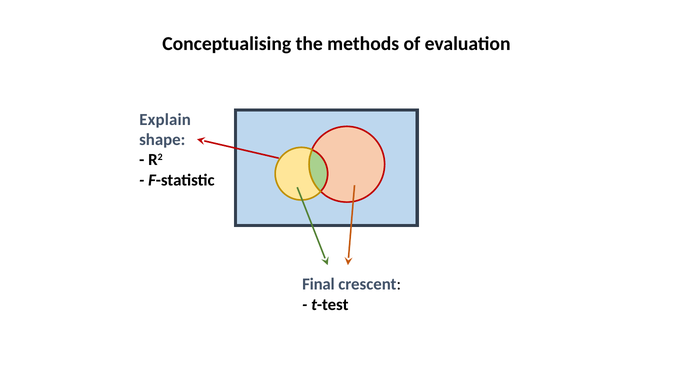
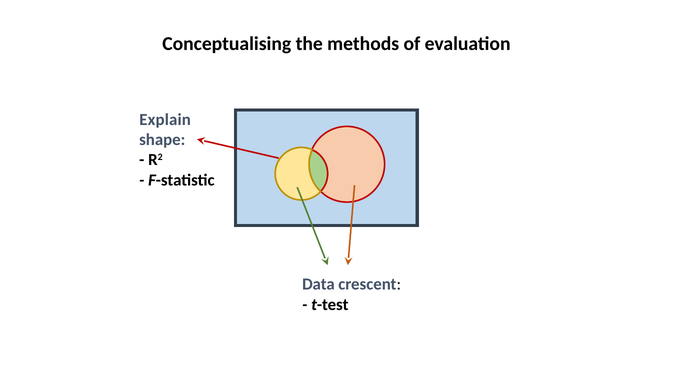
Final: Final -> Data
